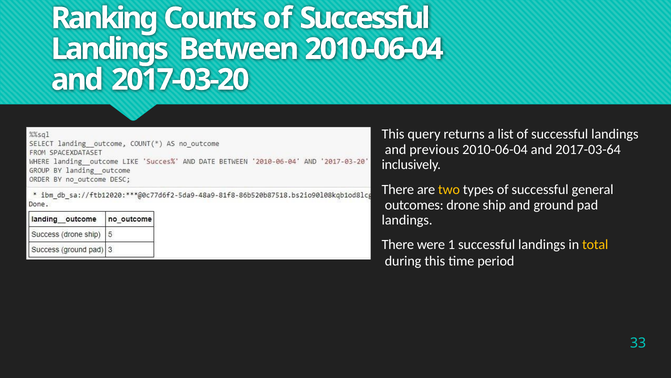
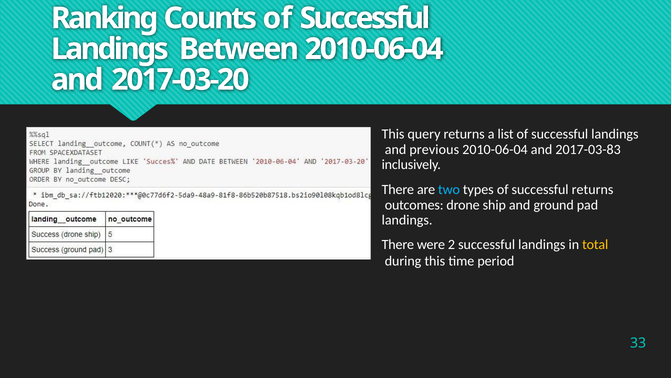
2017-03-64: 2017-03-64 -> 2017-03-83
two colour: yellow -> light blue
successful general: general -> returns
1: 1 -> 2
